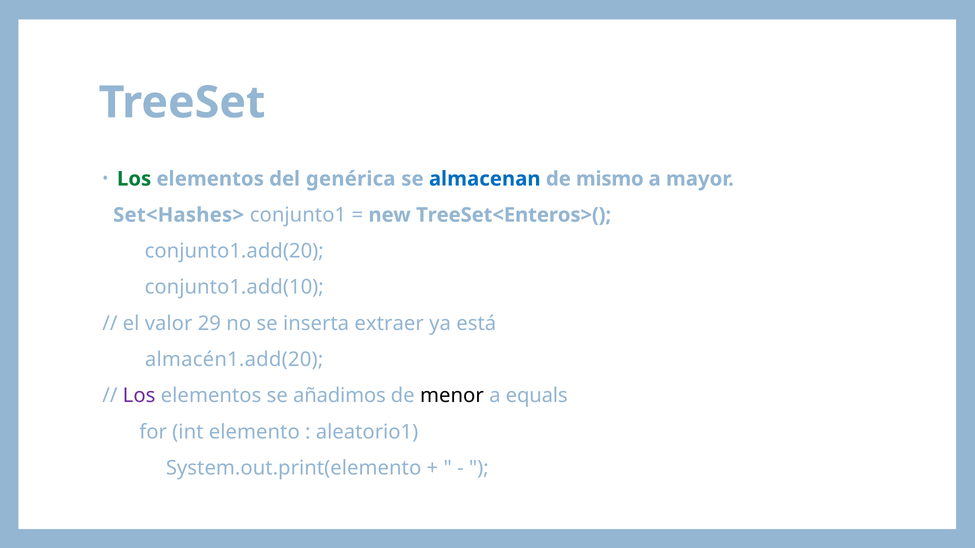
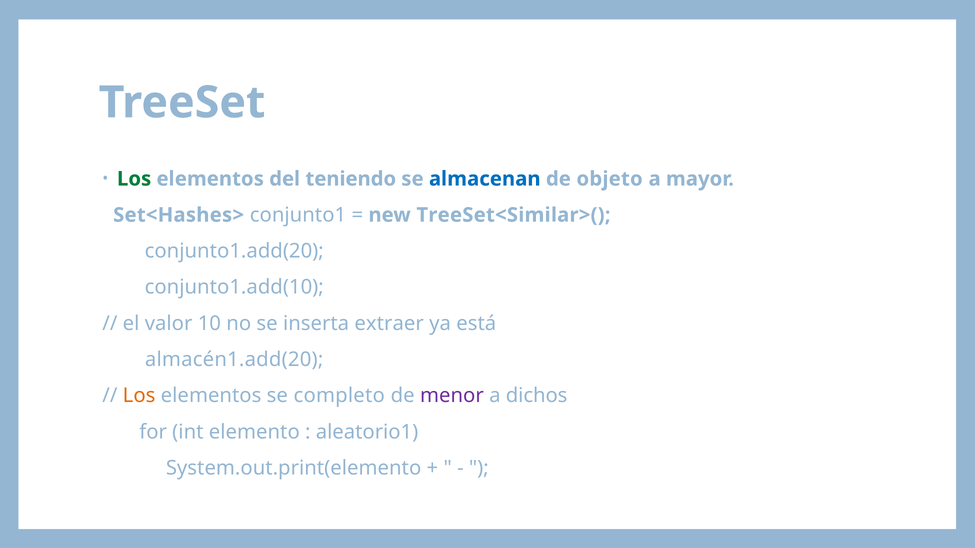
genérica: genérica -> teniendo
mismo: mismo -> objeto
TreeSet<Enteros>(: TreeSet<Enteros>( -> TreeSet<Similar>(
29: 29 -> 10
Los at (139, 396) colour: purple -> orange
añadimos: añadimos -> completo
menor colour: black -> purple
equals: equals -> dichos
